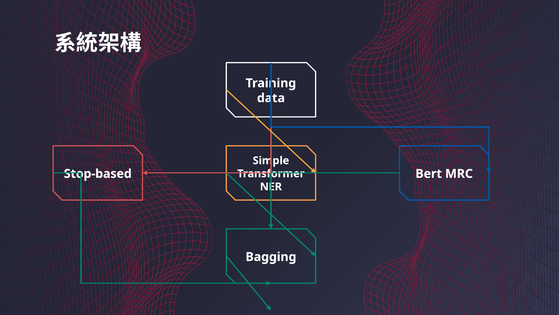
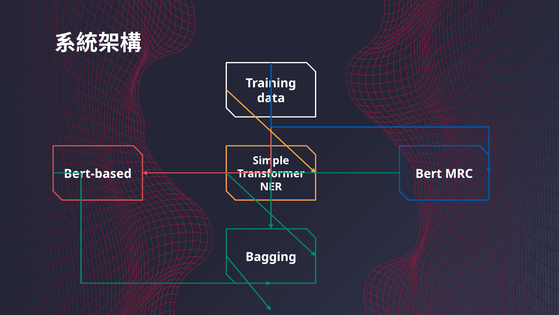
Stop-based: Stop-based -> Bert-based
